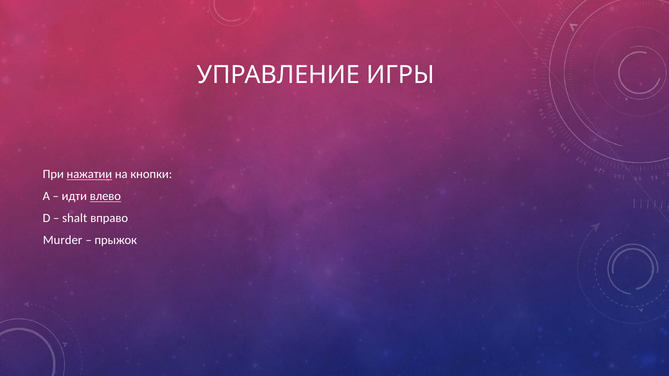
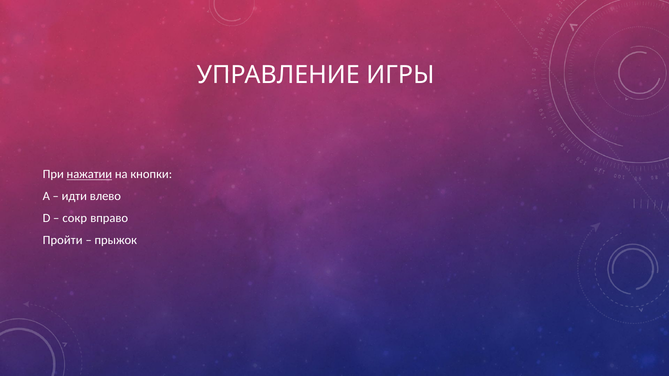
влево underline: present -> none
shalt: shalt -> сокр
Murder: Murder -> Пройти
